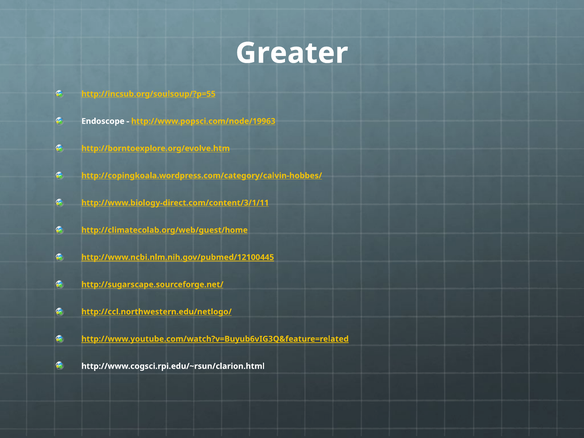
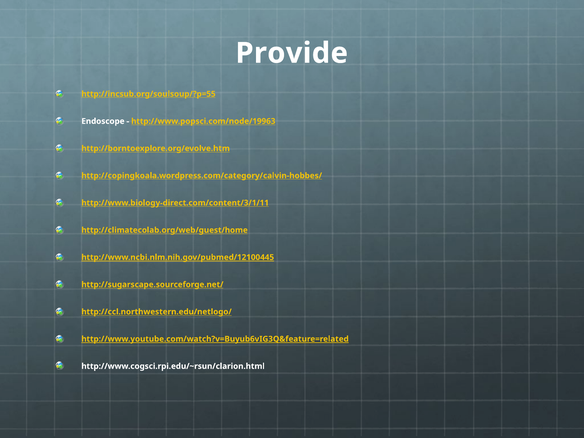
Greater: Greater -> Provide
